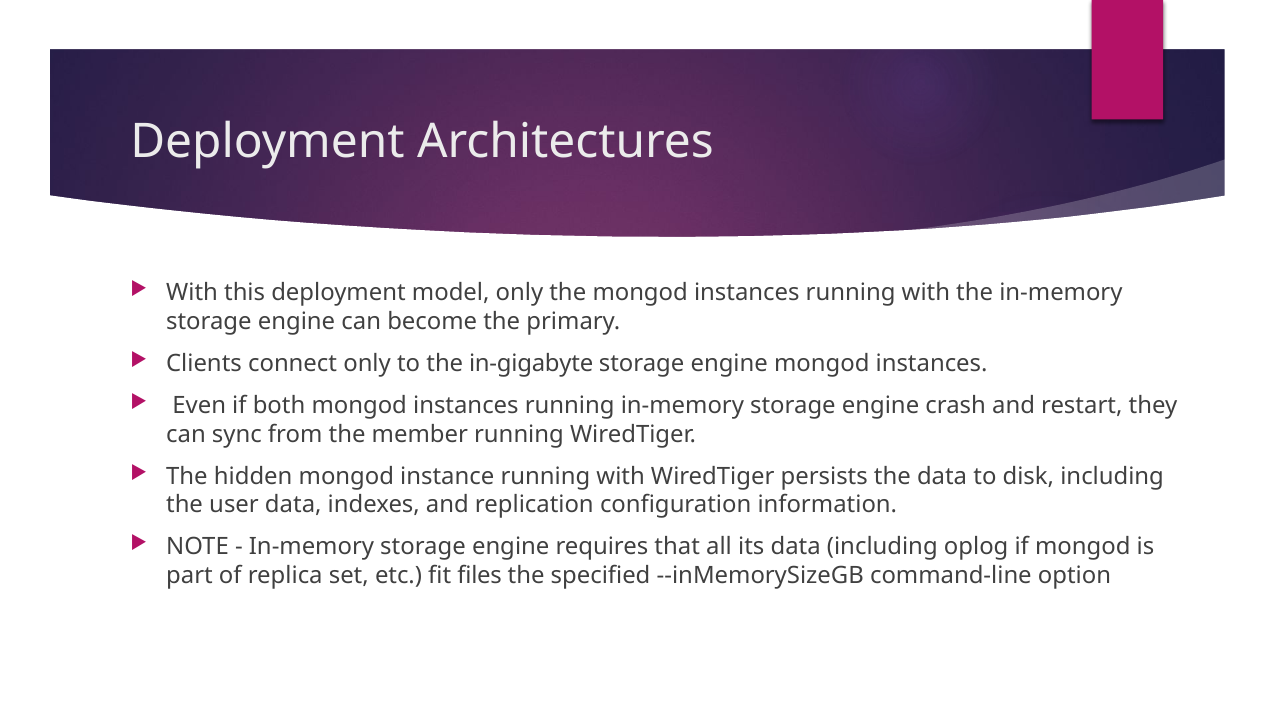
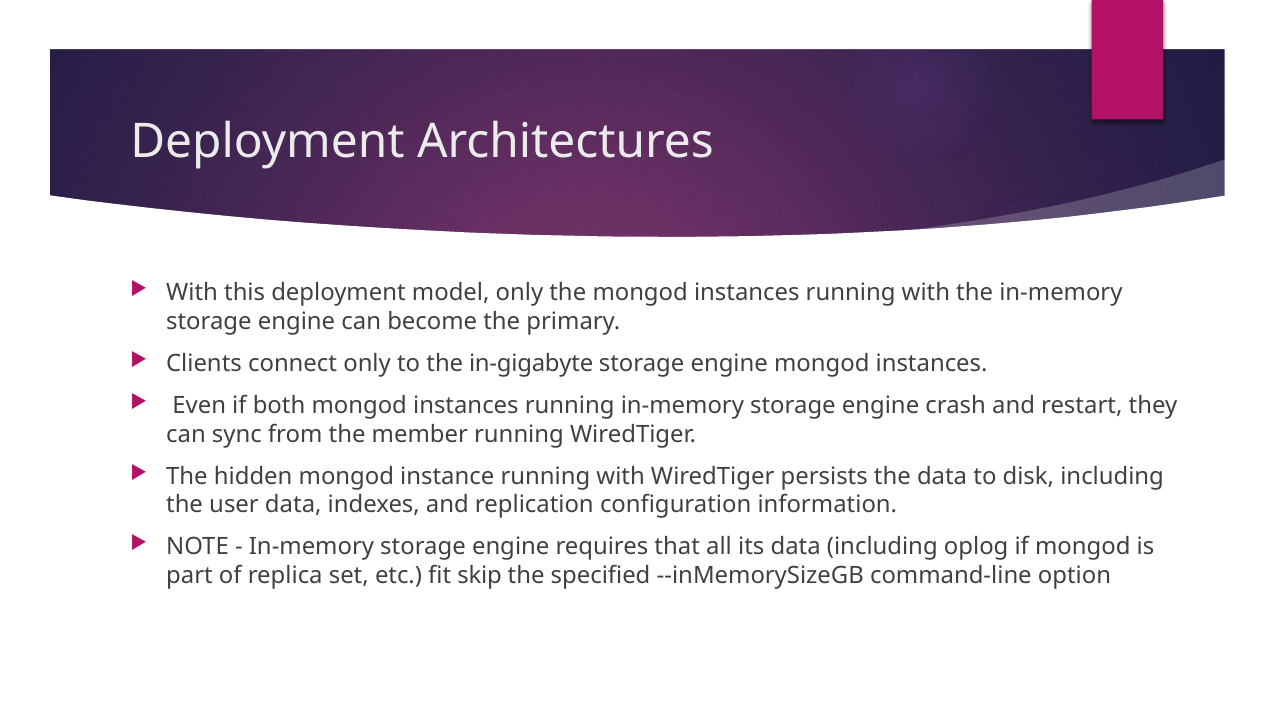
files: files -> skip
